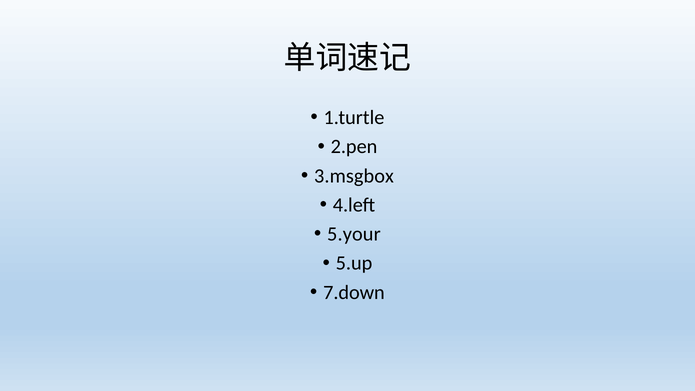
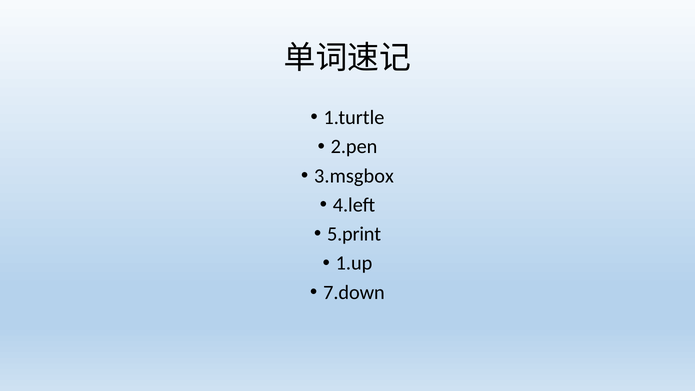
5.your: 5.your -> 5.print
5.up: 5.up -> 1.up
